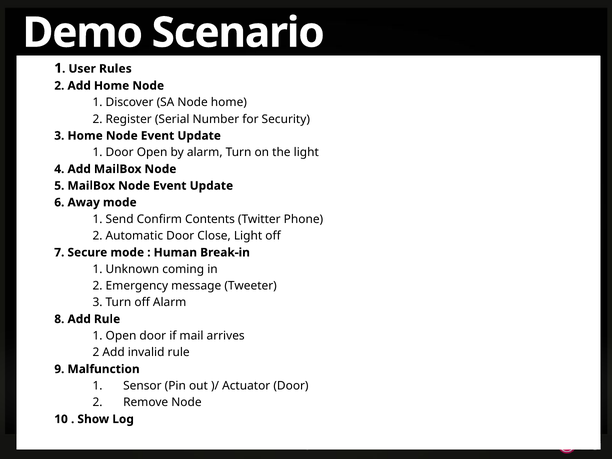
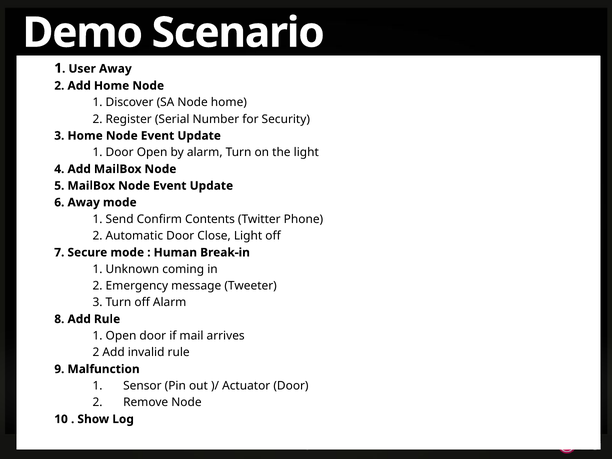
User Rules: Rules -> Away
